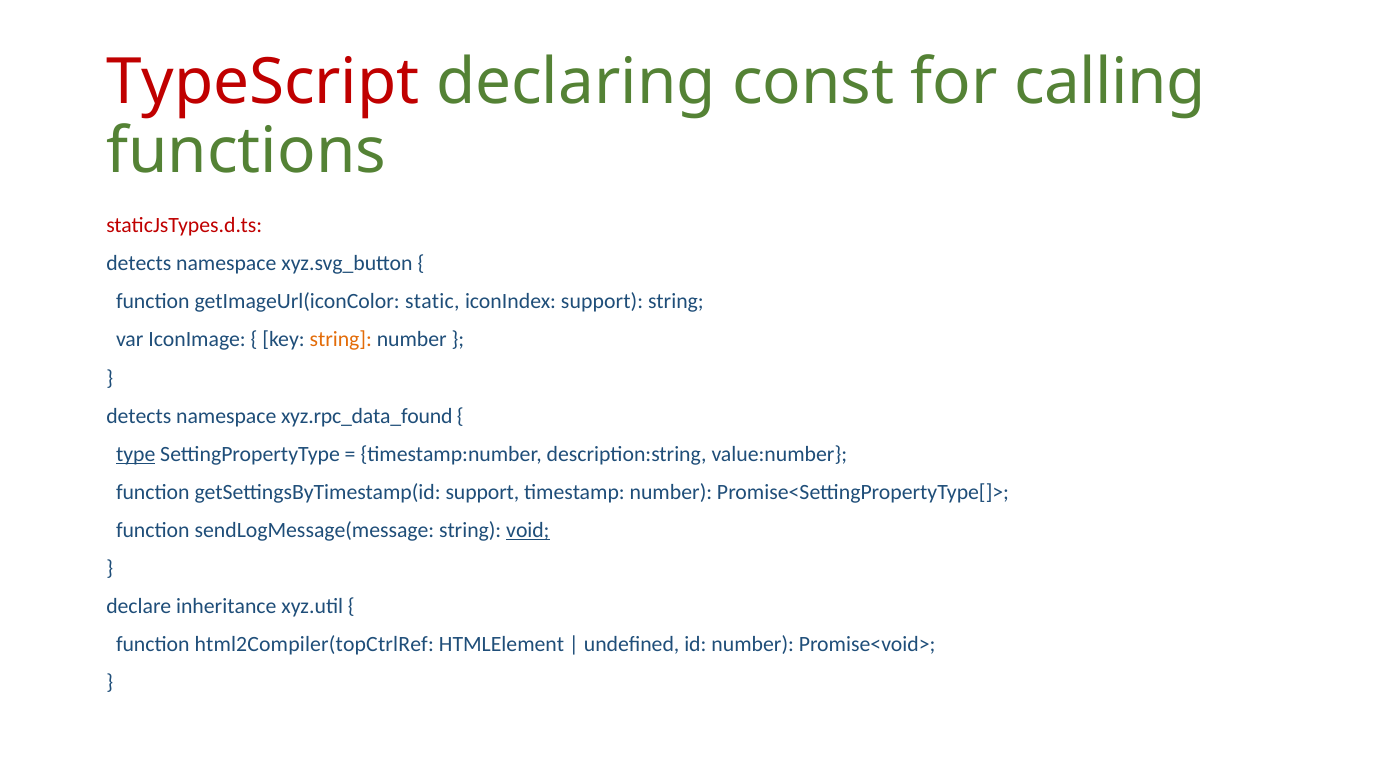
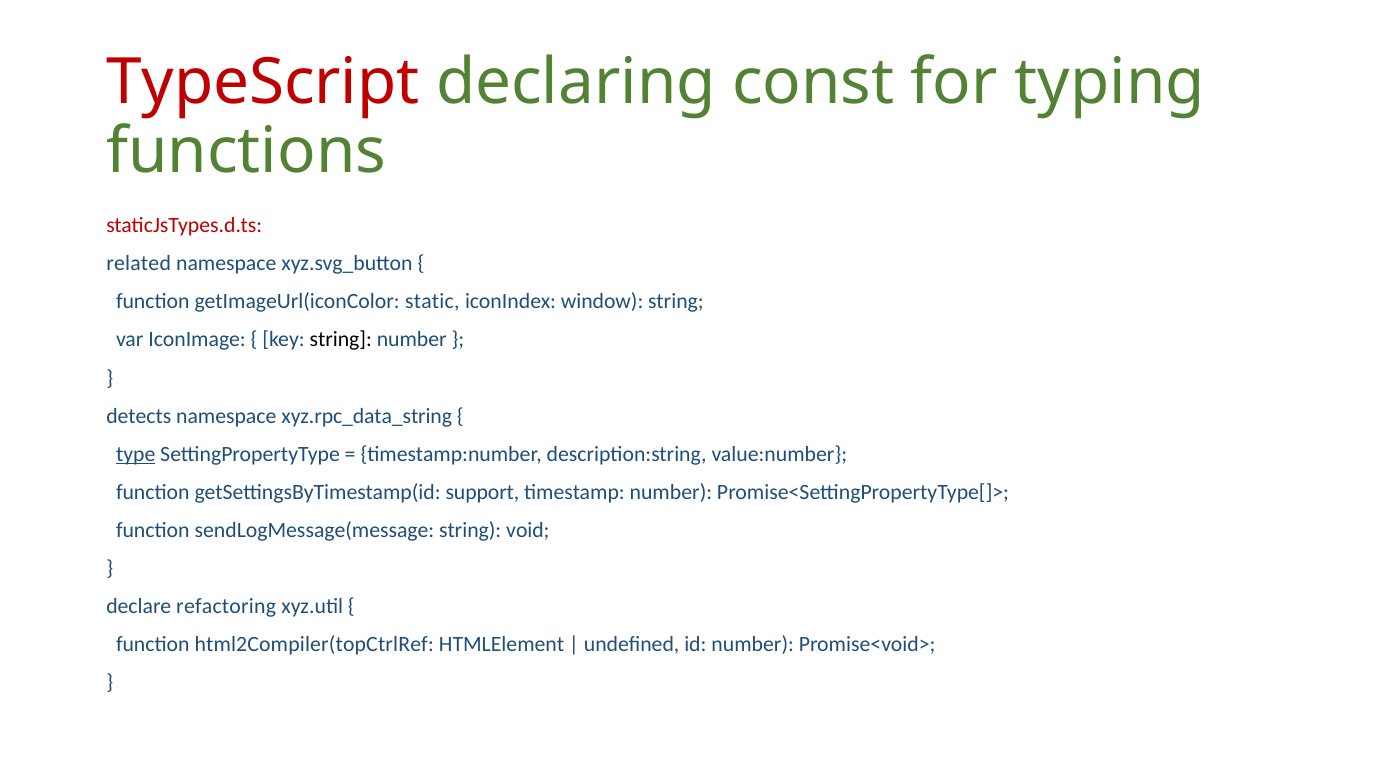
calling: calling -> typing
detects at (139, 264): detects -> related
iconIndex support: support -> window
string at (341, 340) colour: orange -> black
xyz.rpc_data_found: xyz.rpc_data_found -> xyz.rpc_data_string
void underline: present -> none
inheritance: inheritance -> refactoring
